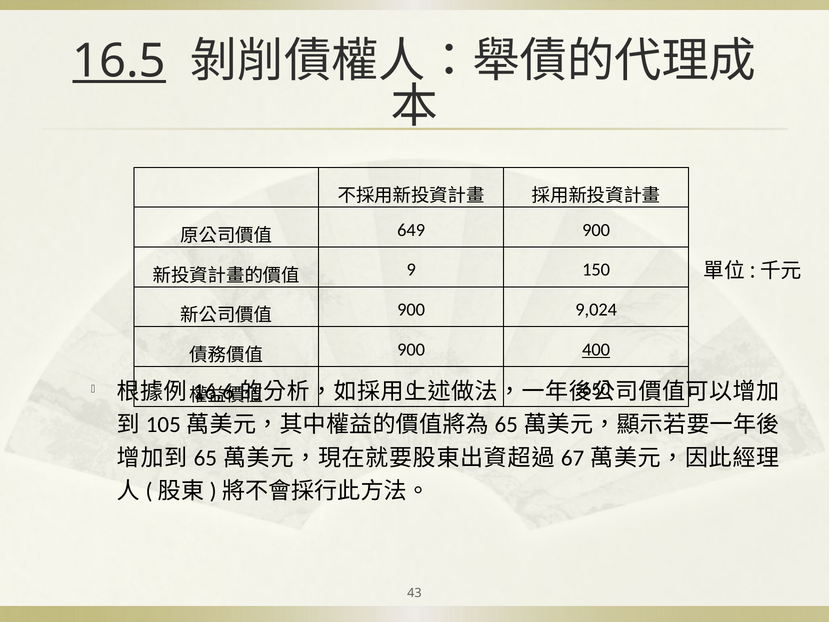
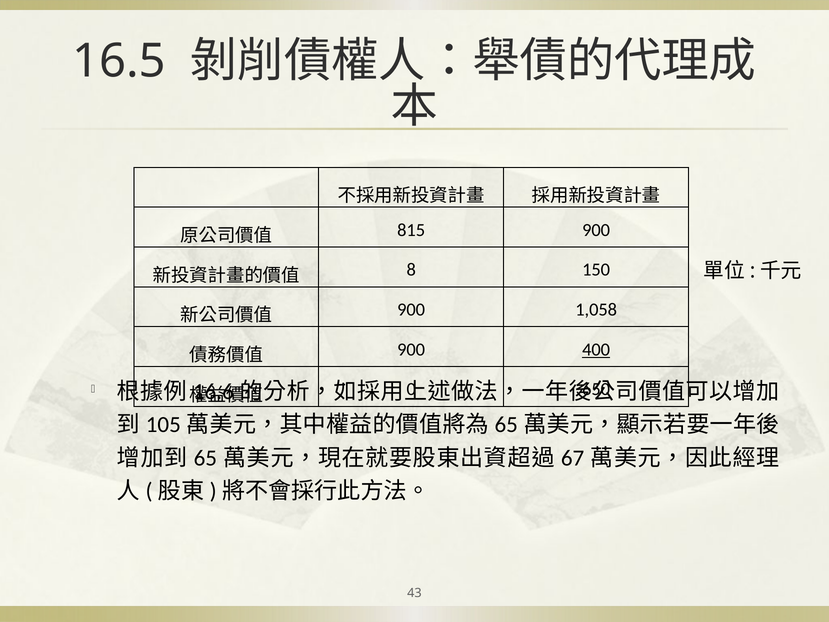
16.5 underline: present -> none
649: 649 -> 815
9: 9 -> 8
9,024: 9,024 -> 1,058
